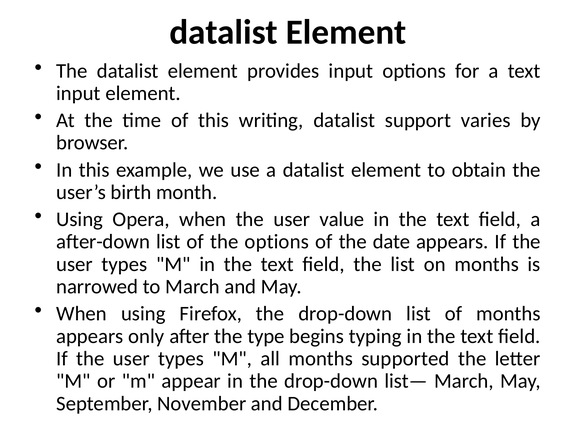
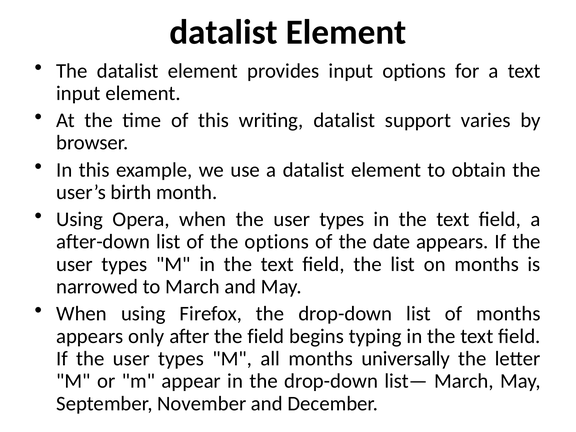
when the user value: value -> types
the type: type -> field
supported: supported -> universally
